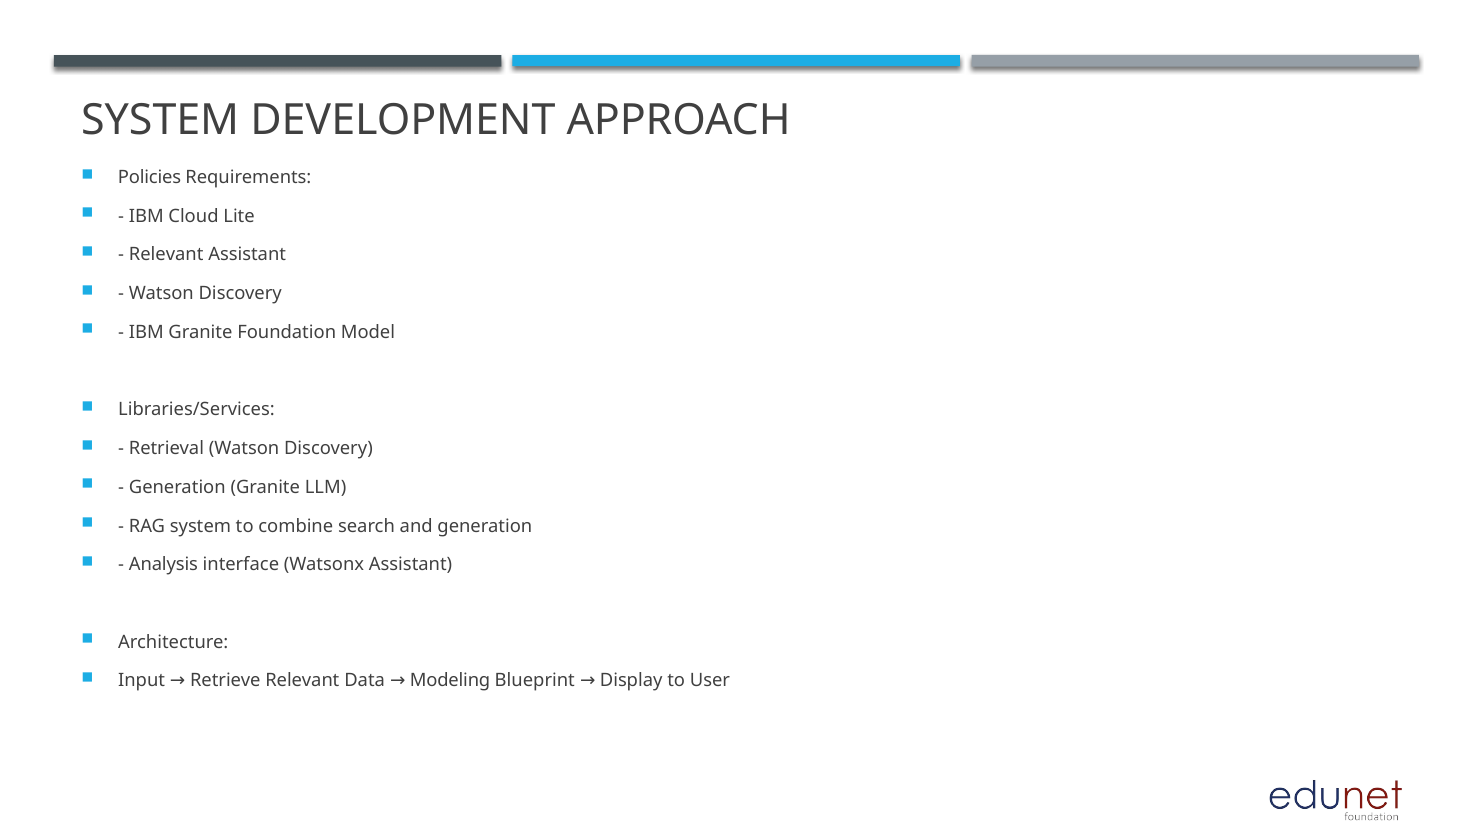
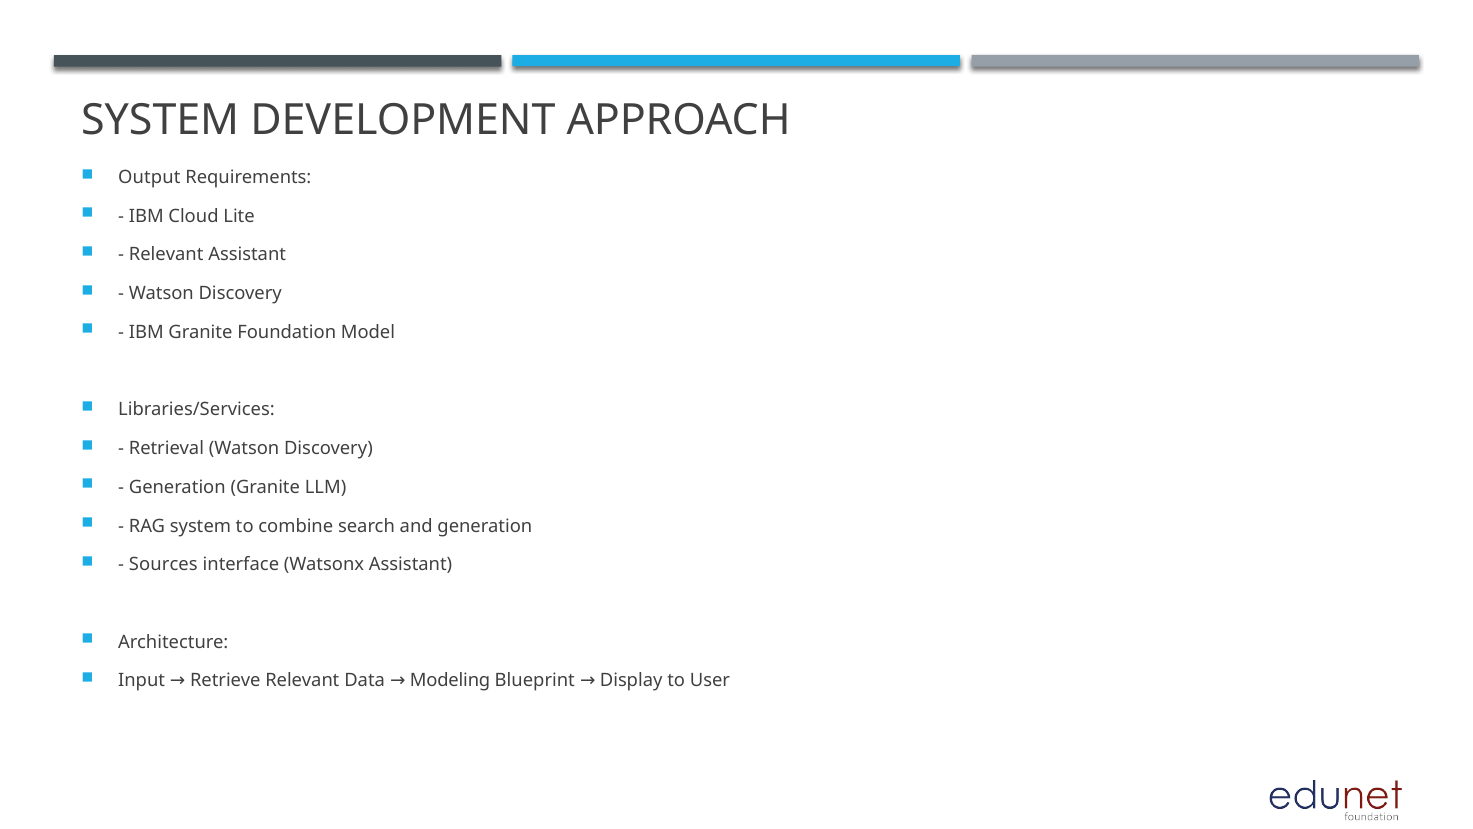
Policies: Policies -> Output
Analysis: Analysis -> Sources
